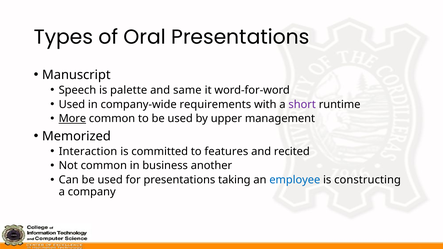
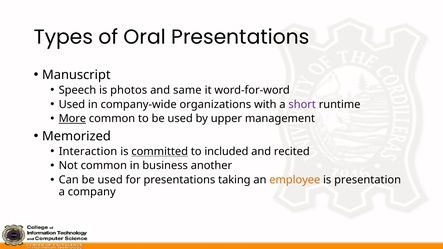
palette: palette -> photos
requirements: requirements -> organizations
committed underline: none -> present
features: features -> included
employee colour: blue -> orange
constructing: constructing -> presentation
